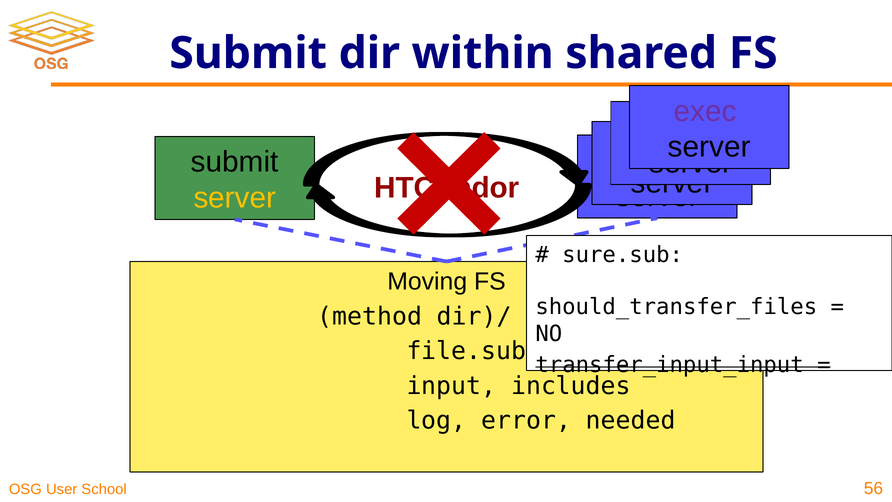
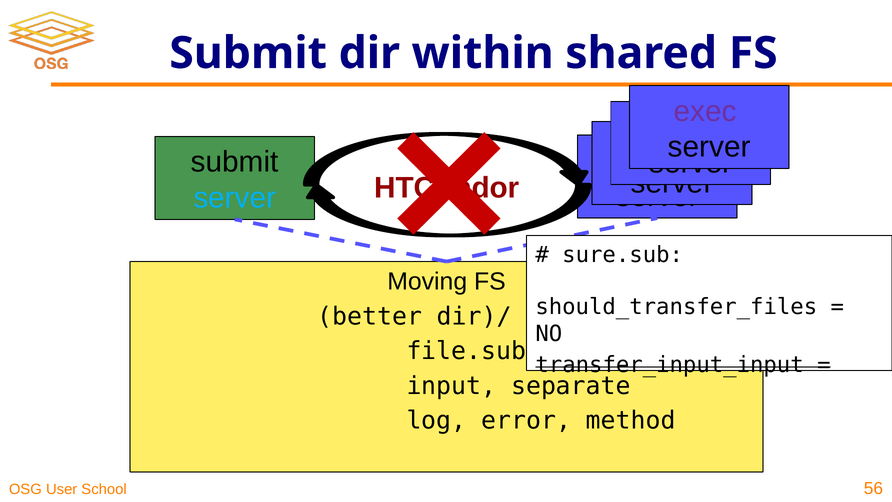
server at (235, 198) colour: yellow -> light blue
method: method -> better
includes: includes -> separate
needed: needed -> method
